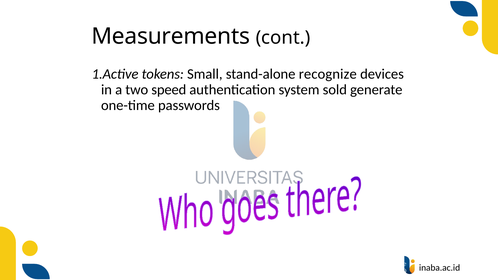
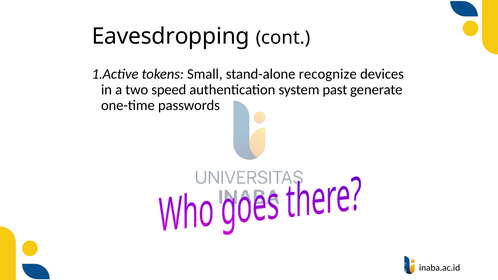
Measurements: Measurements -> Eavesdropping
sold: sold -> past
